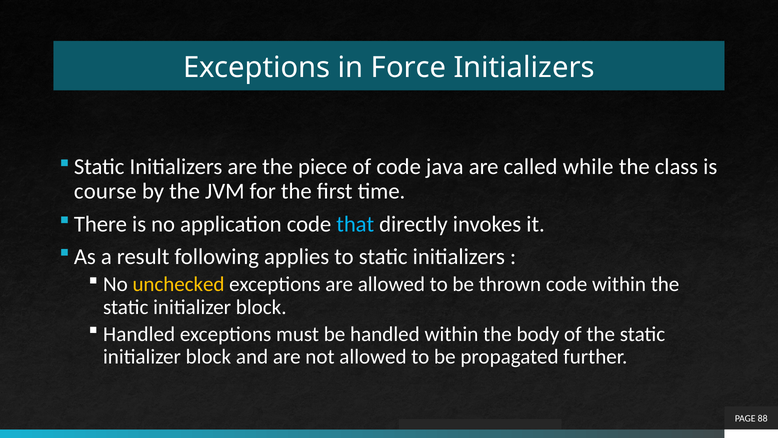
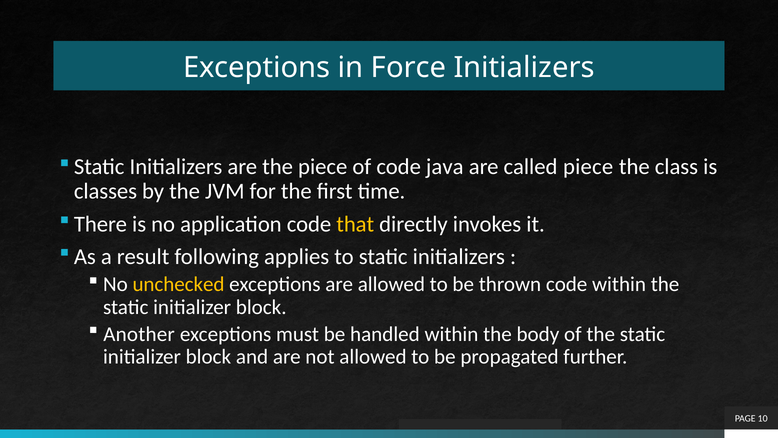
called while: while -> piece
course: course -> classes
that colour: light blue -> yellow
Handled at (139, 334): Handled -> Another
88: 88 -> 10
